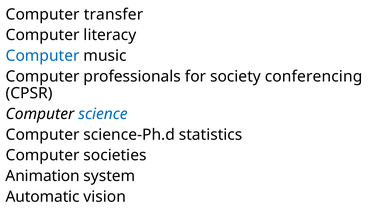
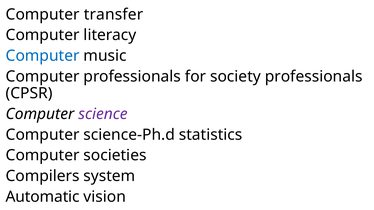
society conferencing: conferencing -> professionals
science colour: blue -> purple
Animation: Animation -> Compilers
